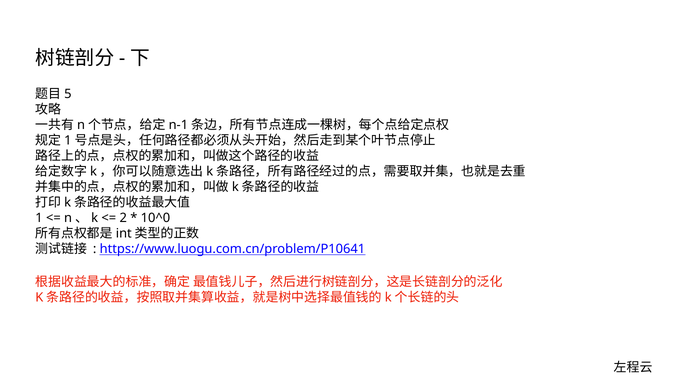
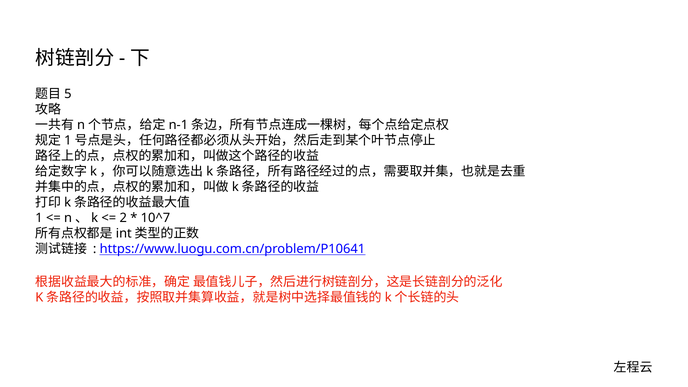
10^0: 10^0 -> 10^7
